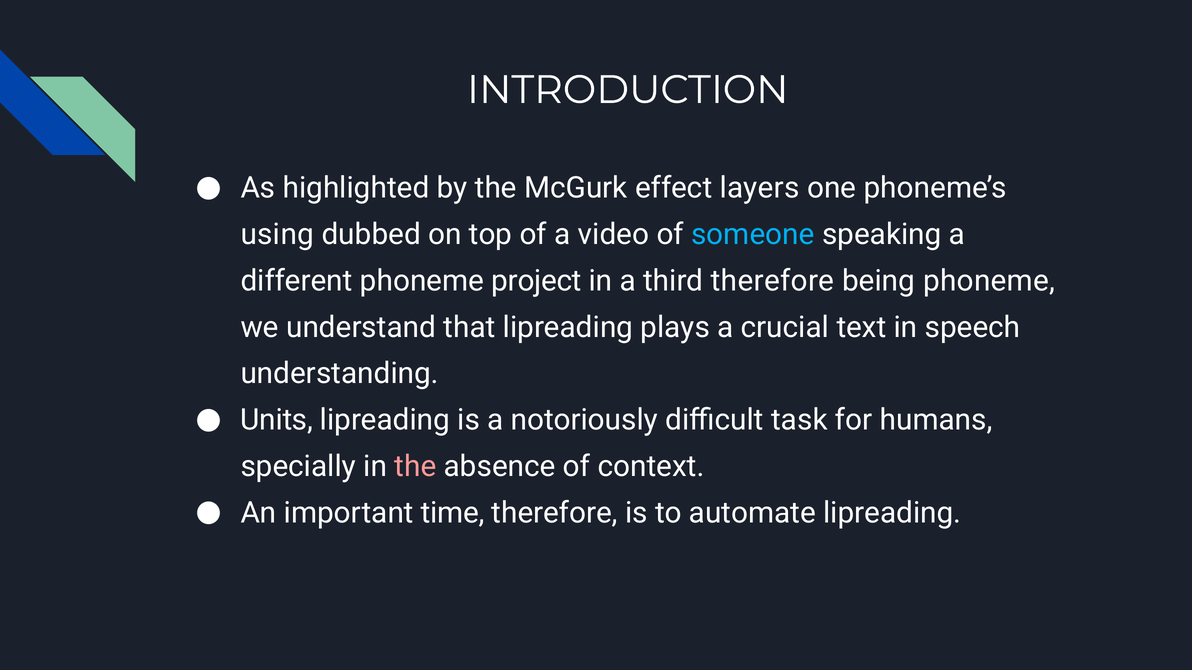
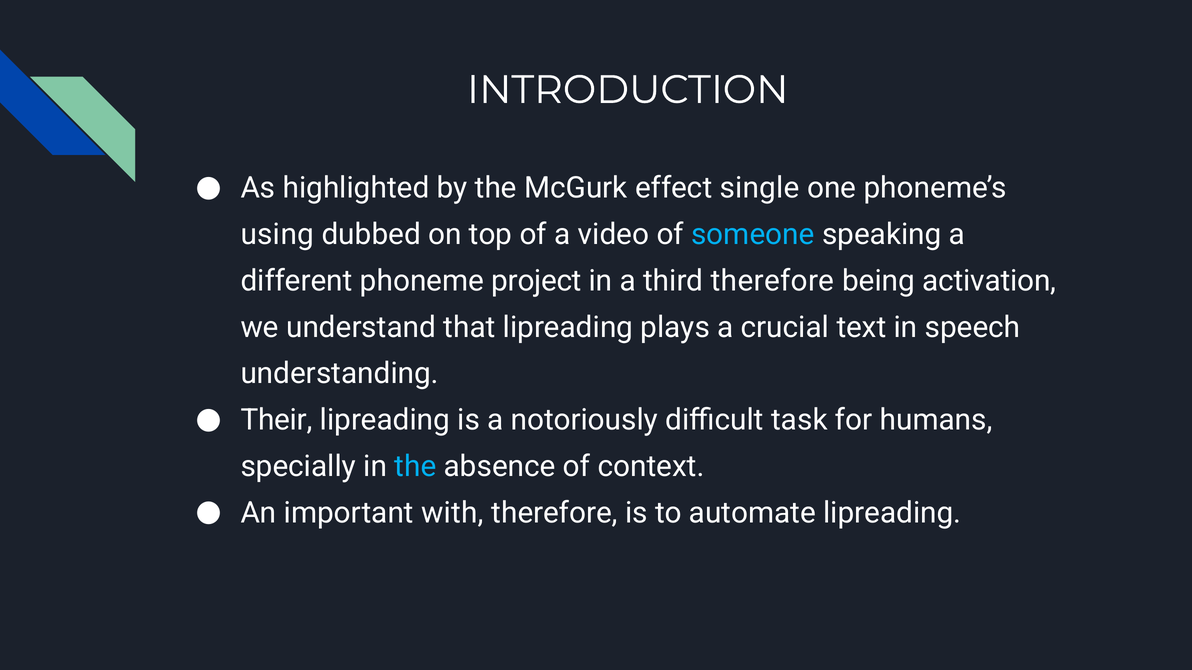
layers: layers -> single
being phoneme: phoneme -> activation
Units: Units -> Their
the at (415, 467) colour: pink -> light blue
time: time -> with
